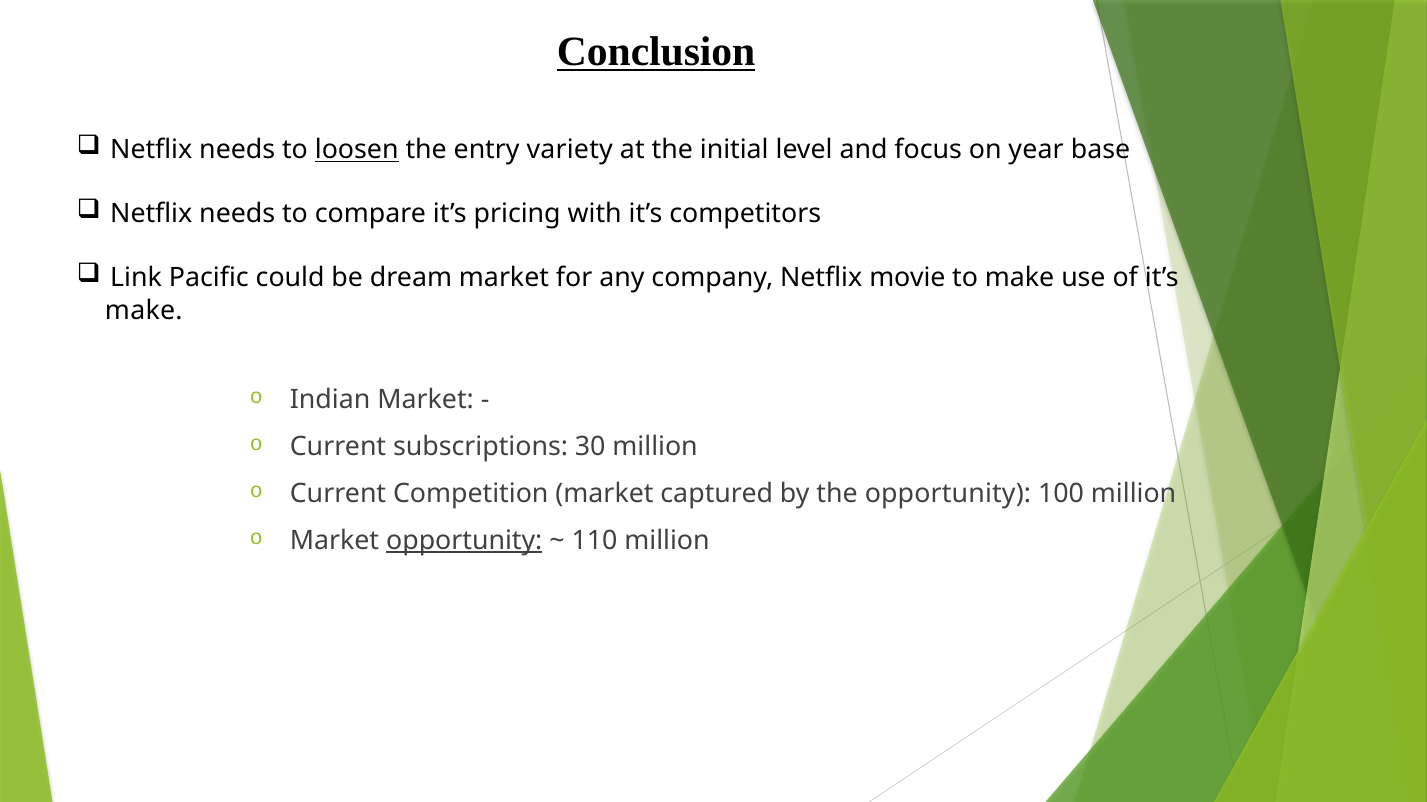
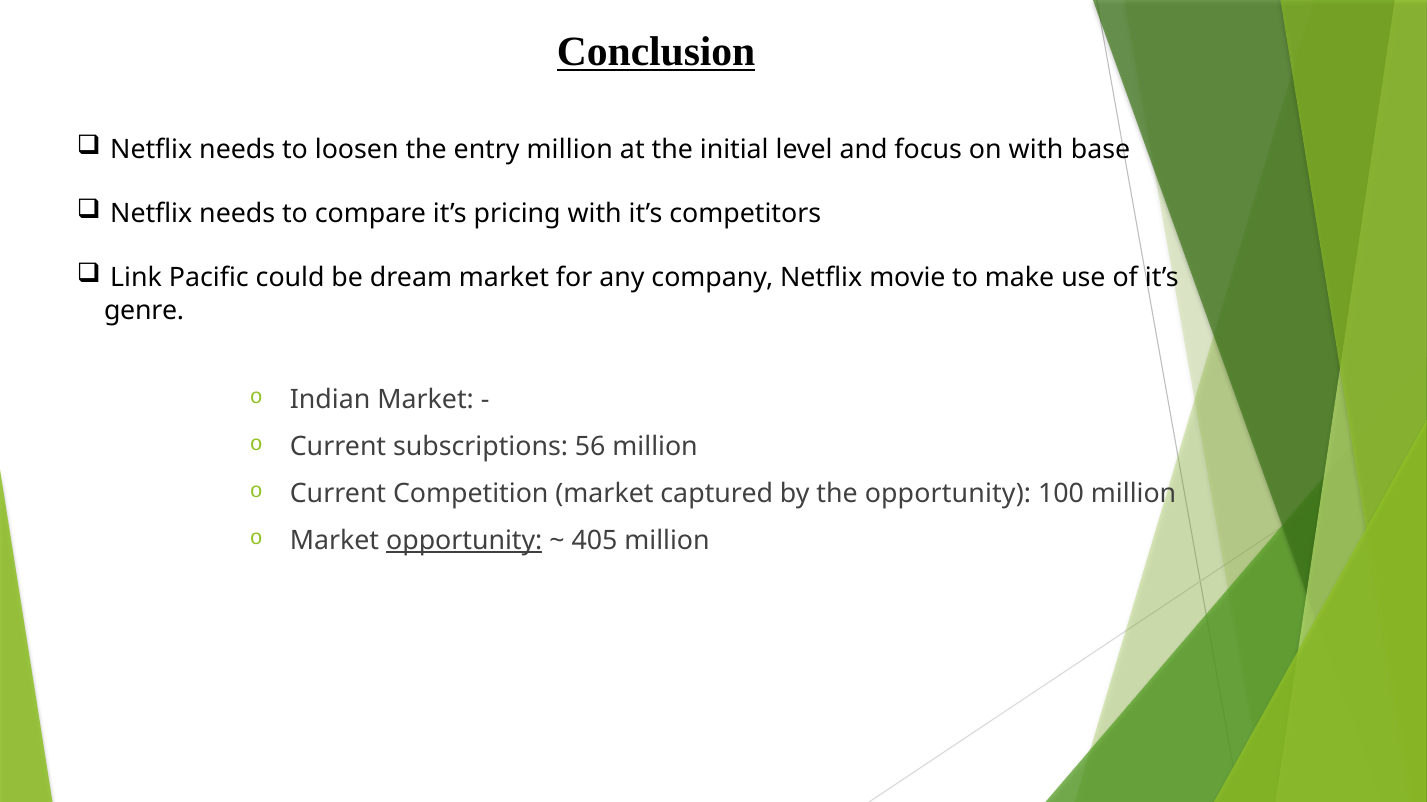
loosen underline: present -> none
entry variety: variety -> million
on year: year -> with
make at (144, 310): make -> genre
30: 30 -> 56
110: 110 -> 405
